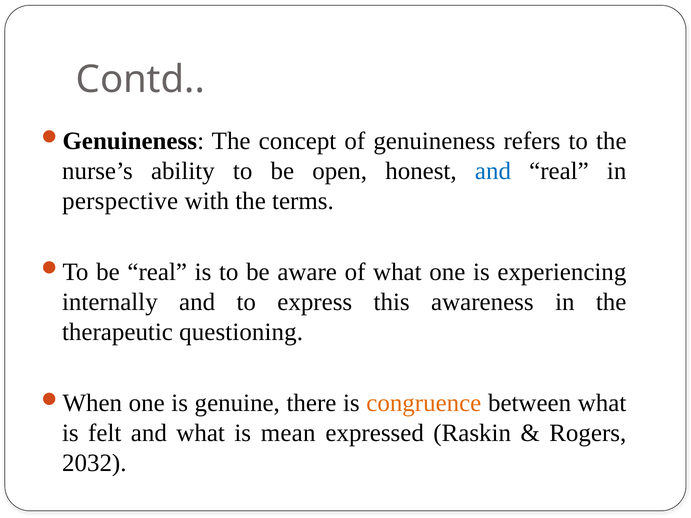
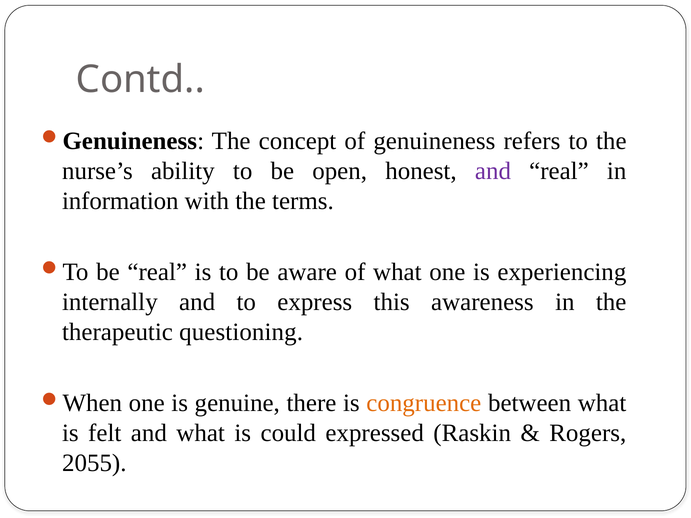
and at (493, 171) colour: blue -> purple
perspective: perspective -> information
mean: mean -> could
2032: 2032 -> 2055
